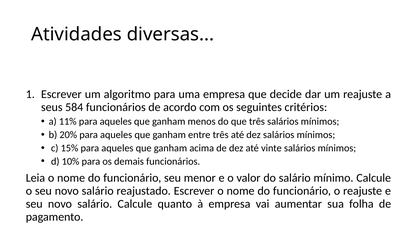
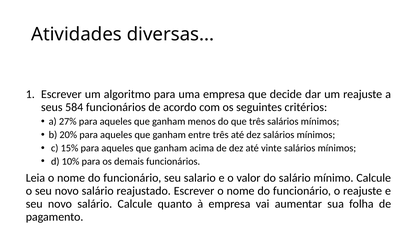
11%: 11% -> 27%
menor: menor -> salario
